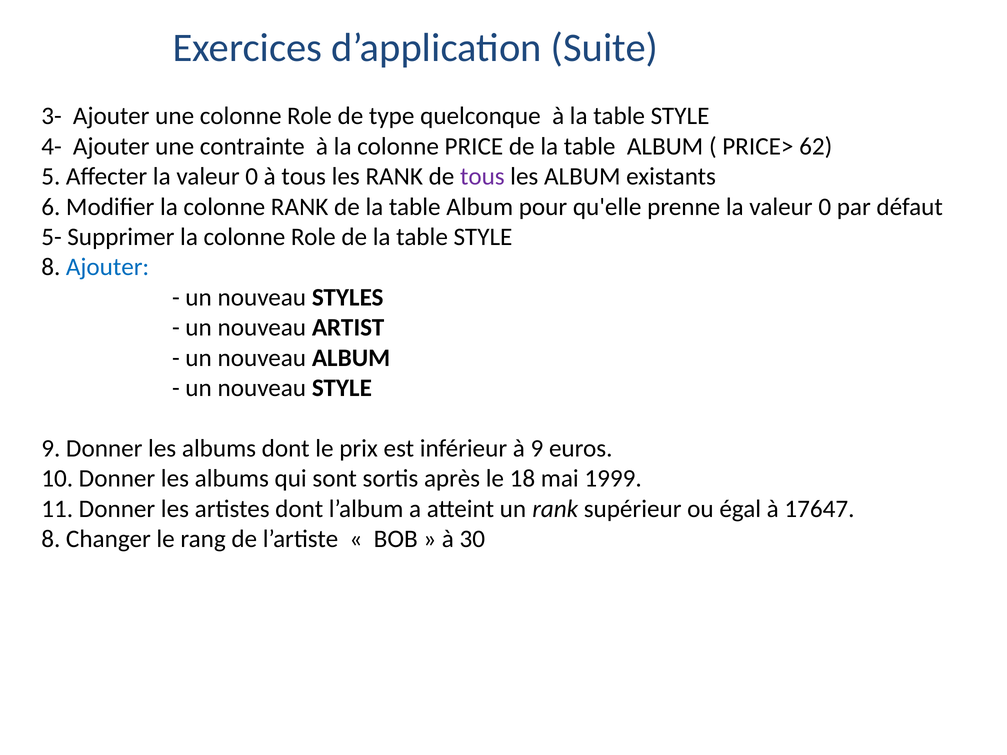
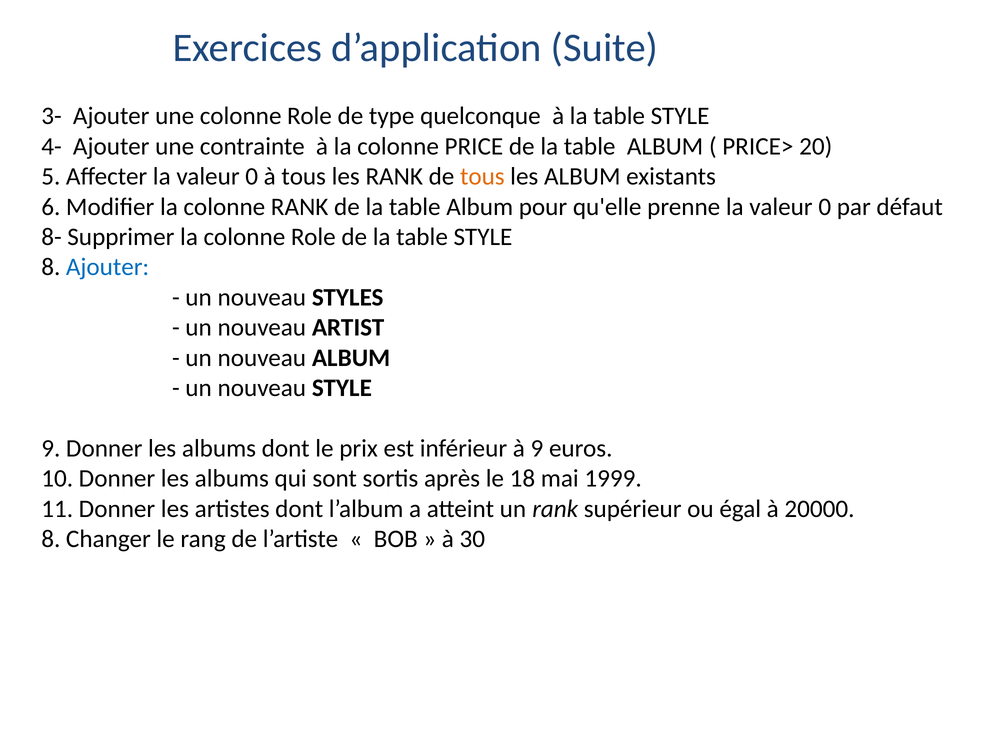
62: 62 -> 20
tous at (482, 177) colour: purple -> orange
5-: 5- -> 8-
17647: 17647 -> 20000
